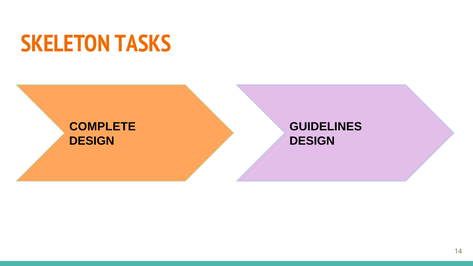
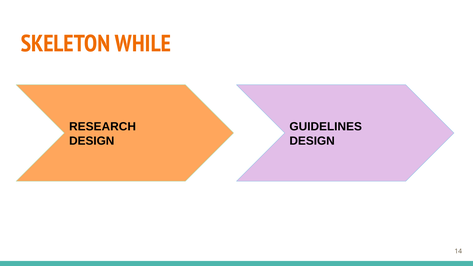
TASKS: TASKS -> WHILE
COMPLETE: COMPLETE -> RESEARCH
